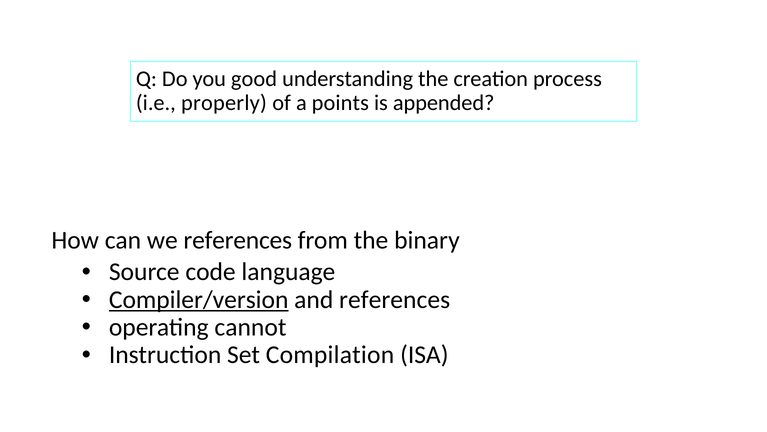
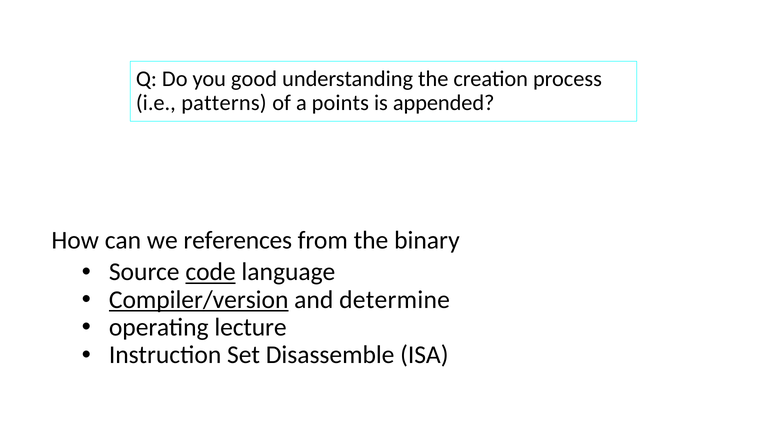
properly: properly -> patterns
code underline: none -> present
and references: references -> determine
cannot: cannot -> lecture
Compilation: Compilation -> Disassemble
